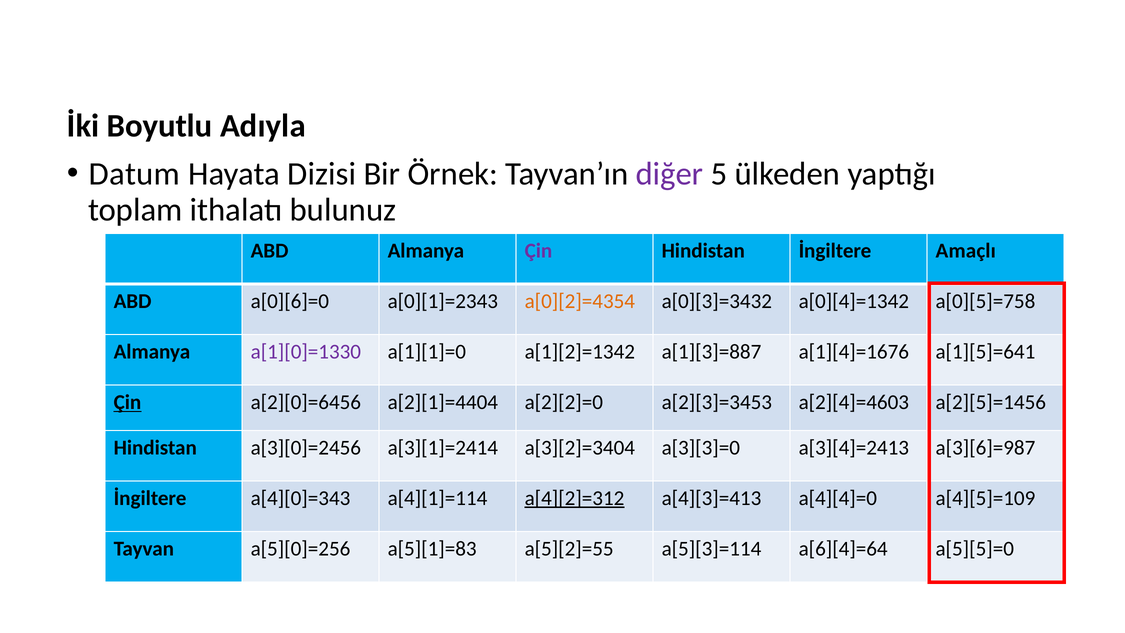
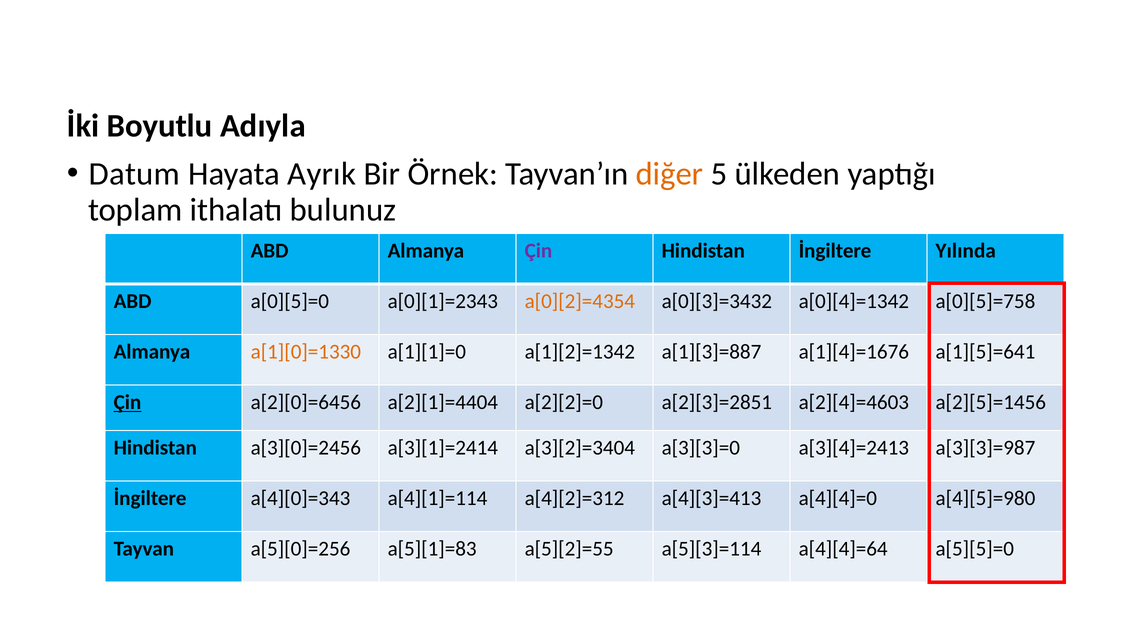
Dizisi: Dizisi -> Ayrık
diğer colour: purple -> orange
Amaçlı: Amaçlı -> Yılında
a[0][6]=0: a[0][6]=0 -> a[0][5]=0
a[1][0]=1330 colour: purple -> orange
a[2][3]=3453: a[2][3]=3453 -> a[2][3]=2851
a[3][6]=987: a[3][6]=987 -> a[3][3]=987
a[4][2]=312 underline: present -> none
a[4][5]=109: a[4][5]=109 -> a[4][5]=980
a[6][4]=64: a[6][4]=64 -> a[4][4]=64
